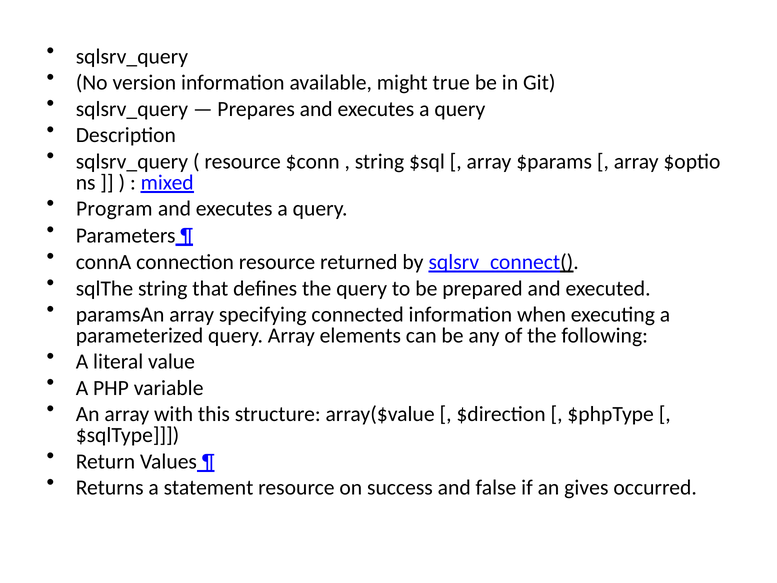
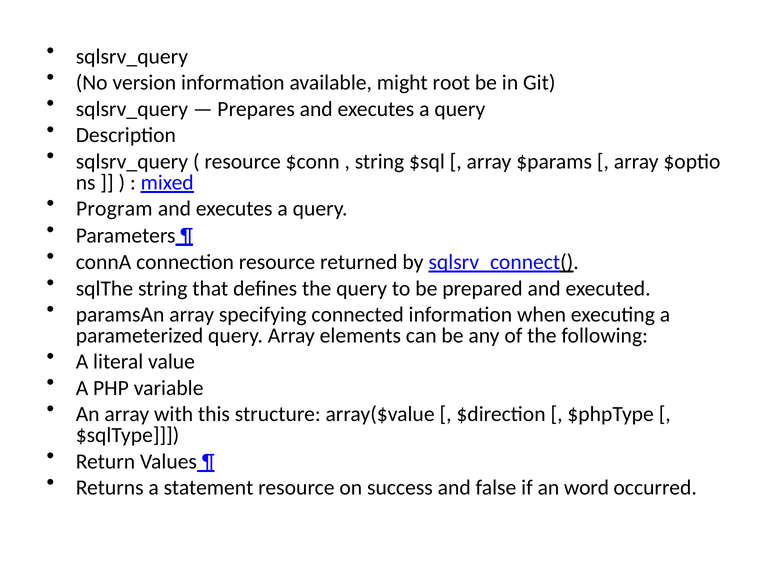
true: true -> root
gives: gives -> word
